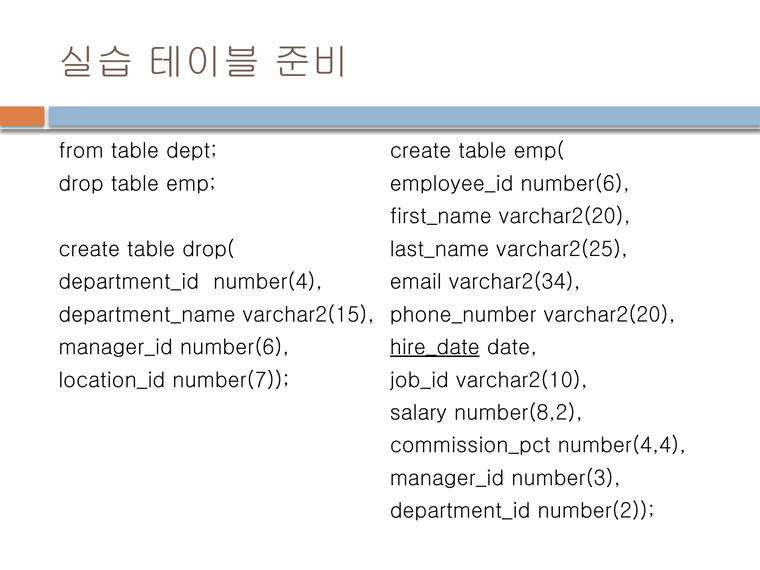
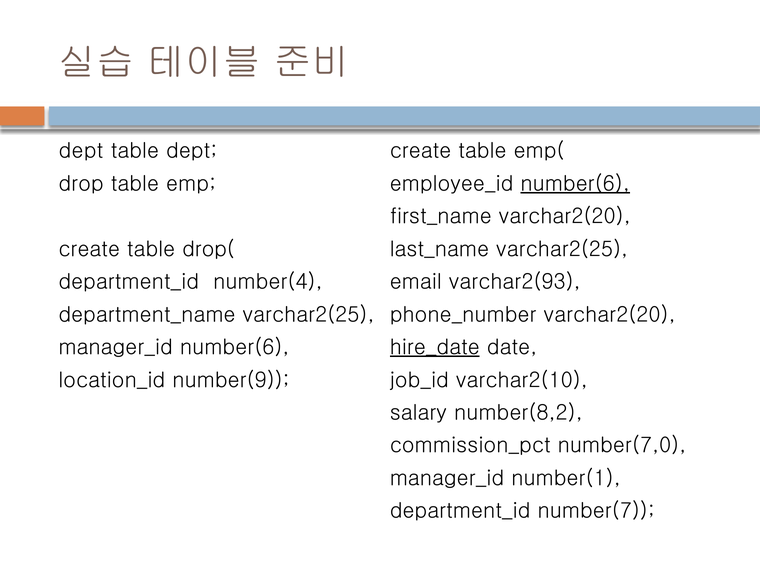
from at (81, 151): from -> dept
number(6 at (575, 184) underline: none -> present
varchar2(34: varchar2(34 -> varchar2(93
department_name varchar2(15: varchar2(15 -> varchar2(25
number(7: number(7 -> number(9
number(4,4: number(4,4 -> number(7,0
number(3: number(3 -> number(1
number(2: number(2 -> number(7
